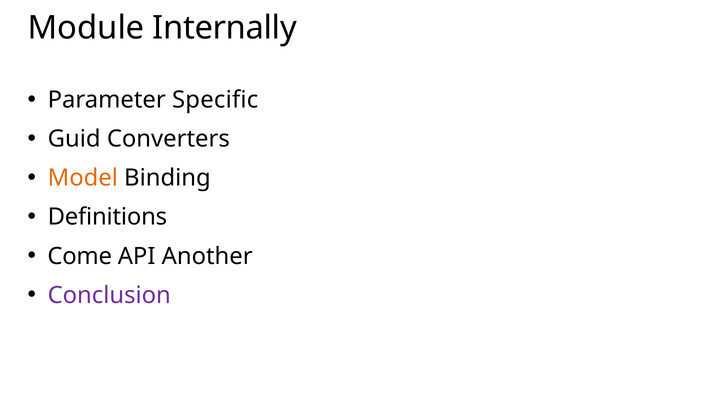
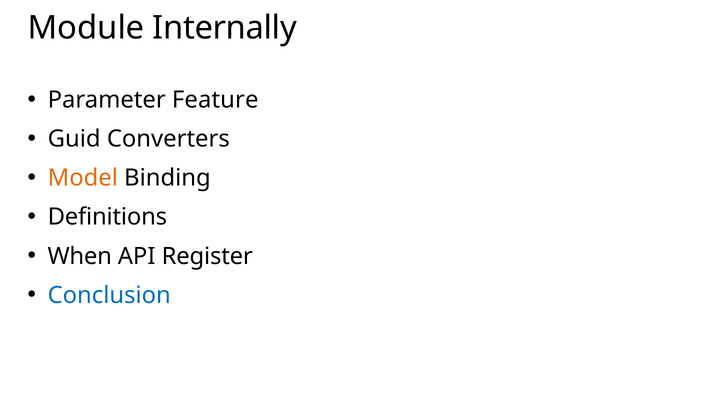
Specific: Specific -> Feature
Come: Come -> When
Another: Another -> Register
Conclusion colour: purple -> blue
